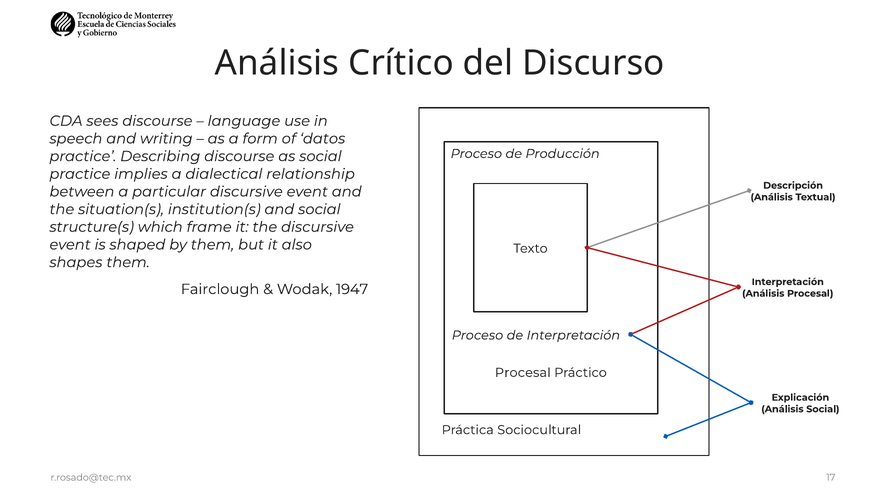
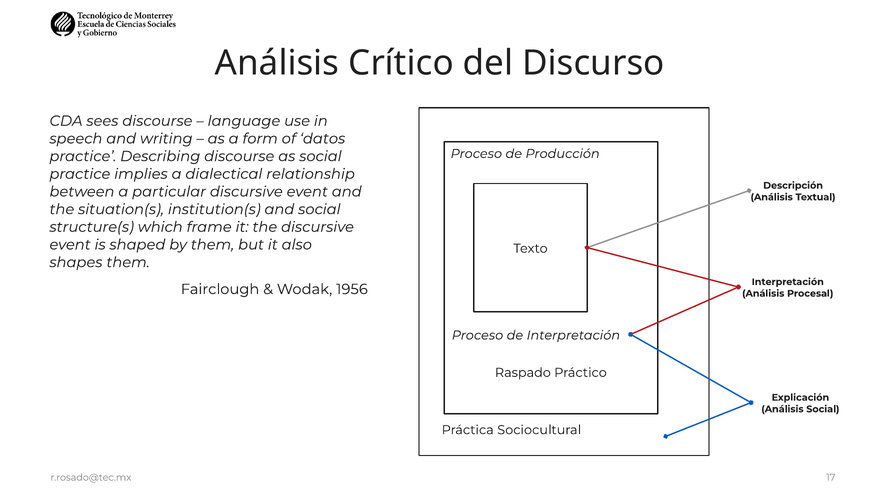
1947: 1947 -> 1956
Procesal at (523, 372): Procesal -> Raspado
